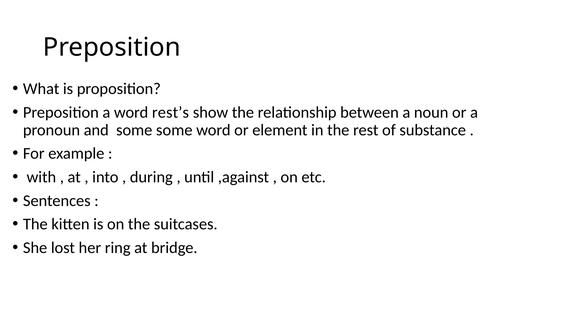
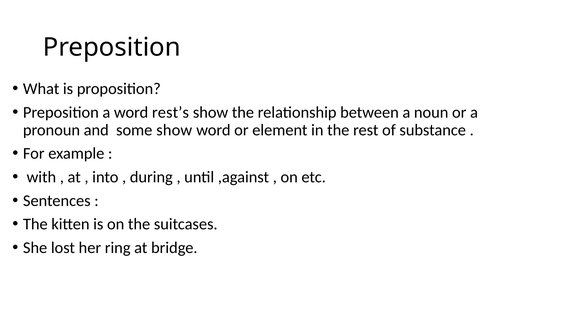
some some: some -> show
